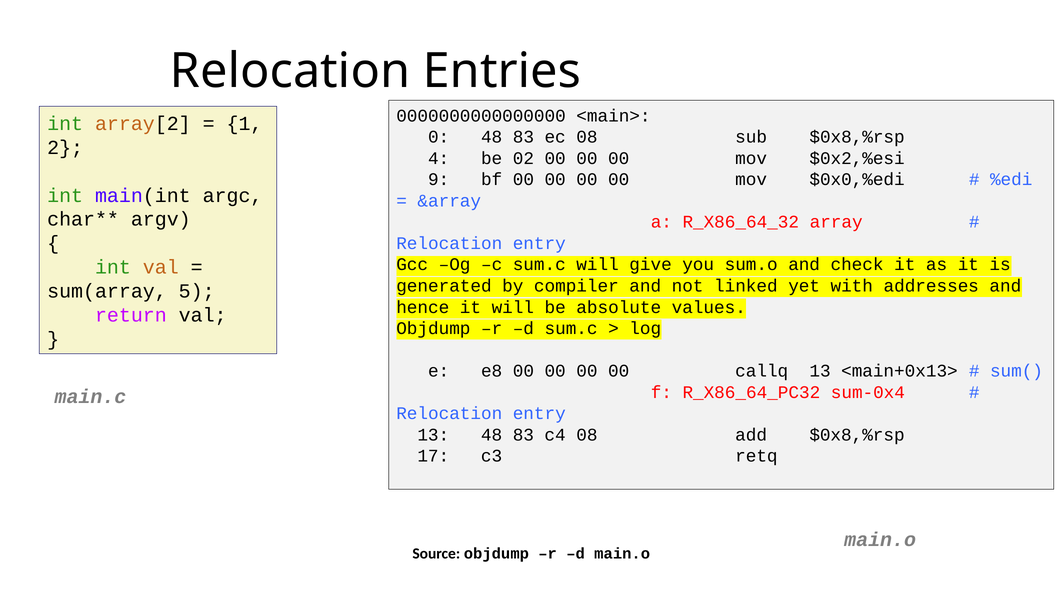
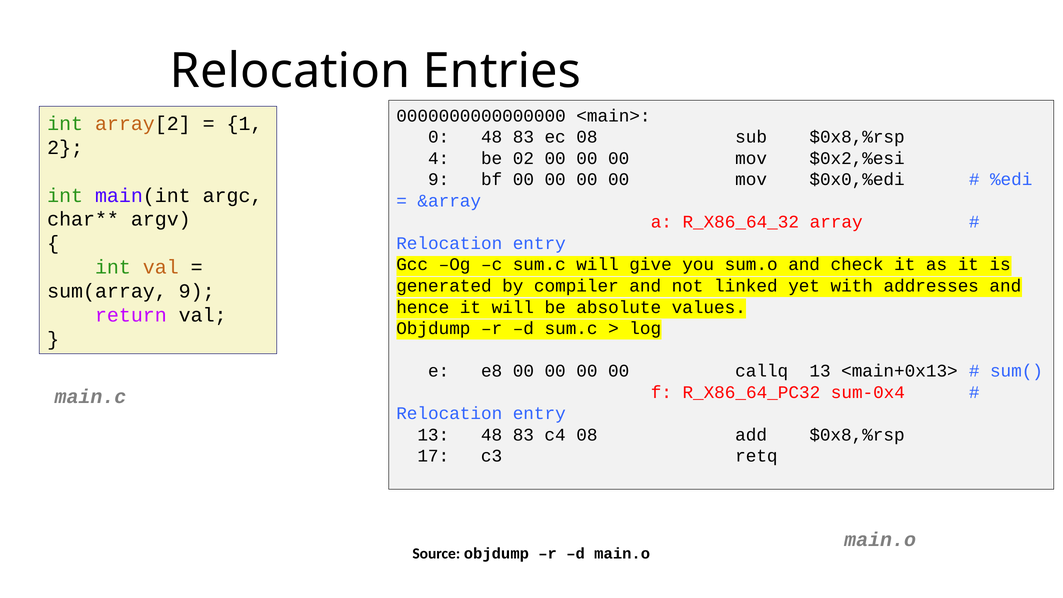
sum(array 5: 5 -> 9
